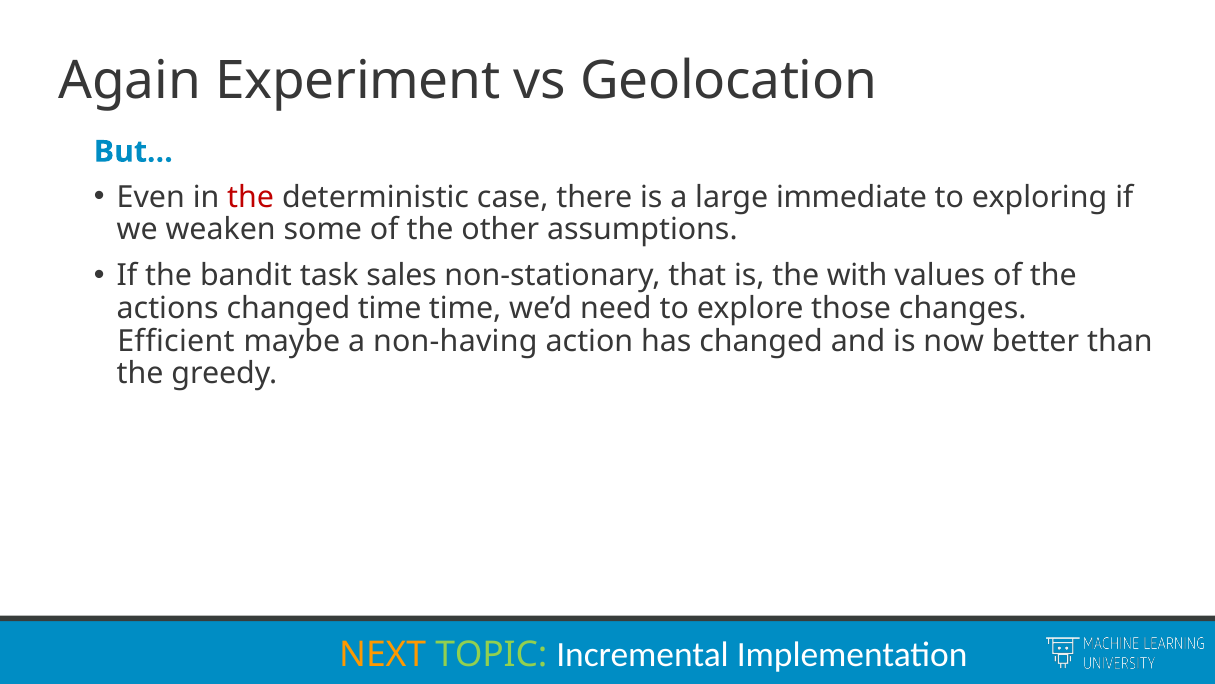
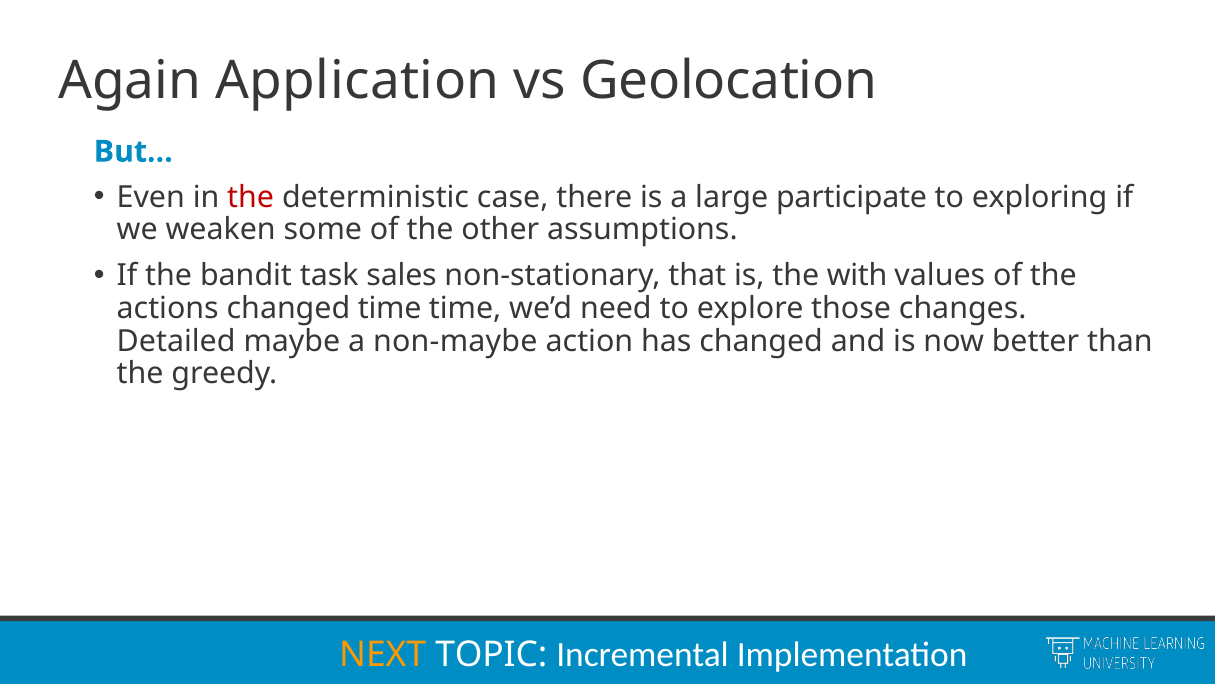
Experiment: Experiment -> Application
immediate: immediate -> participate
Efficient: Efficient -> Detailed
non-having: non-having -> non-maybe
TOPIC colour: light green -> white
